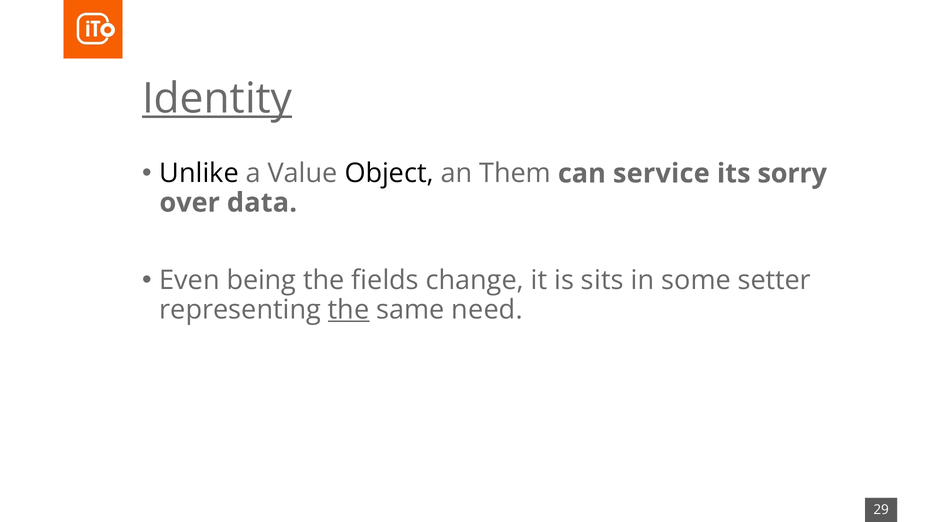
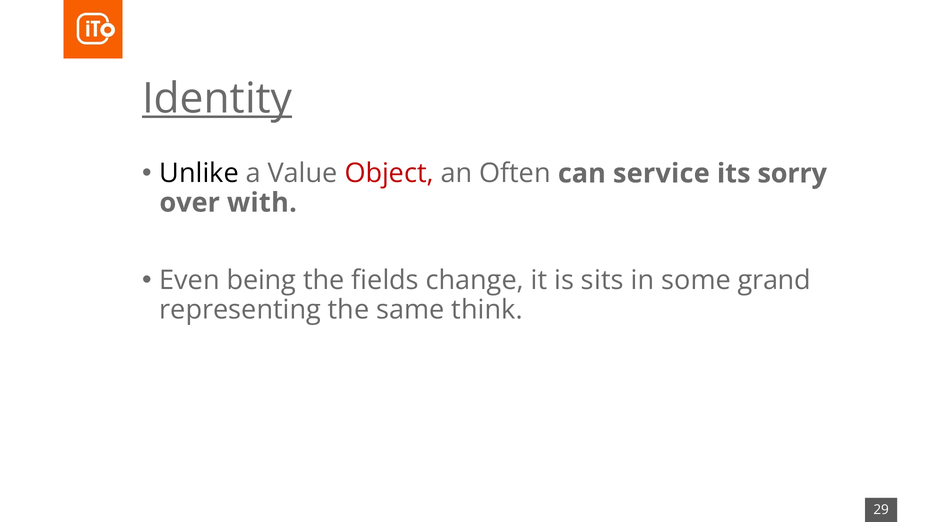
Object colour: black -> red
Them: Them -> Often
data: data -> with
setter: setter -> grand
the at (349, 310) underline: present -> none
need: need -> think
